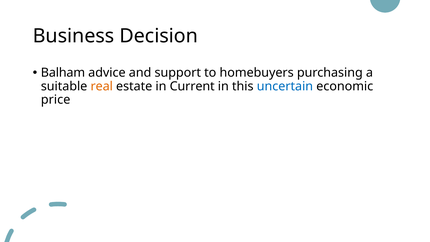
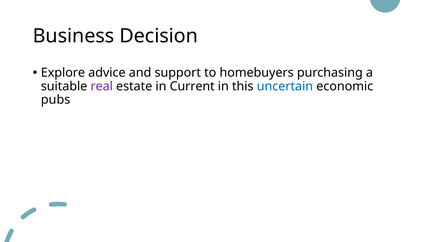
Balham: Balham -> Explore
real colour: orange -> purple
price: price -> pubs
